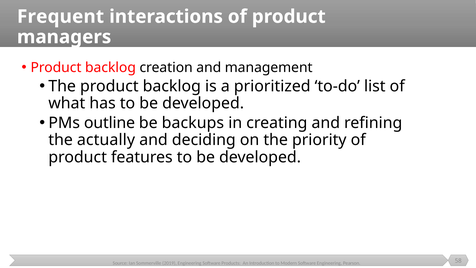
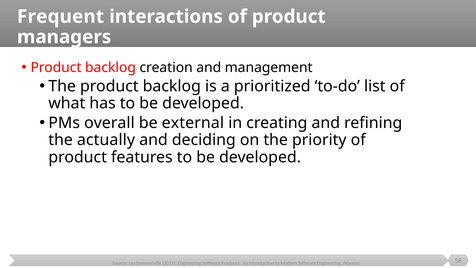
outline: outline -> overall
backups: backups -> external
